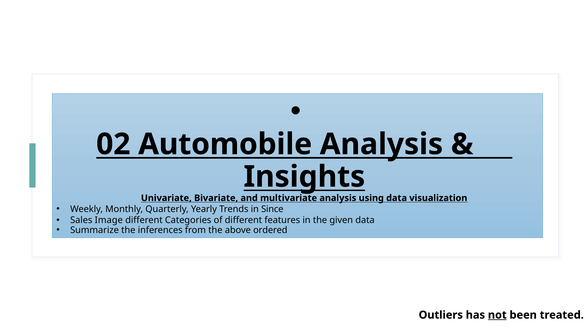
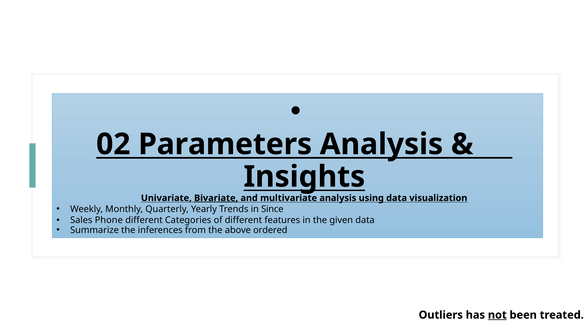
Automobile: Automobile -> Parameters
Bivariate underline: none -> present
Image: Image -> Phone
